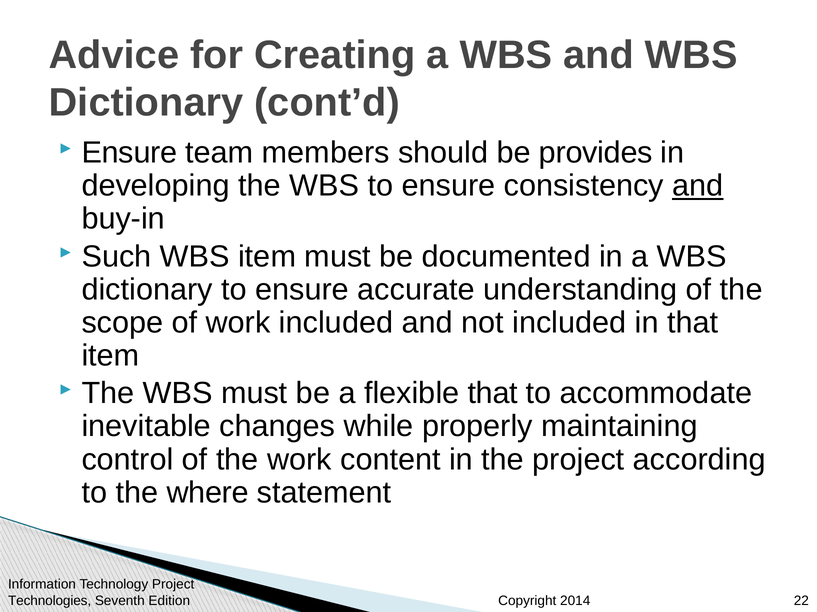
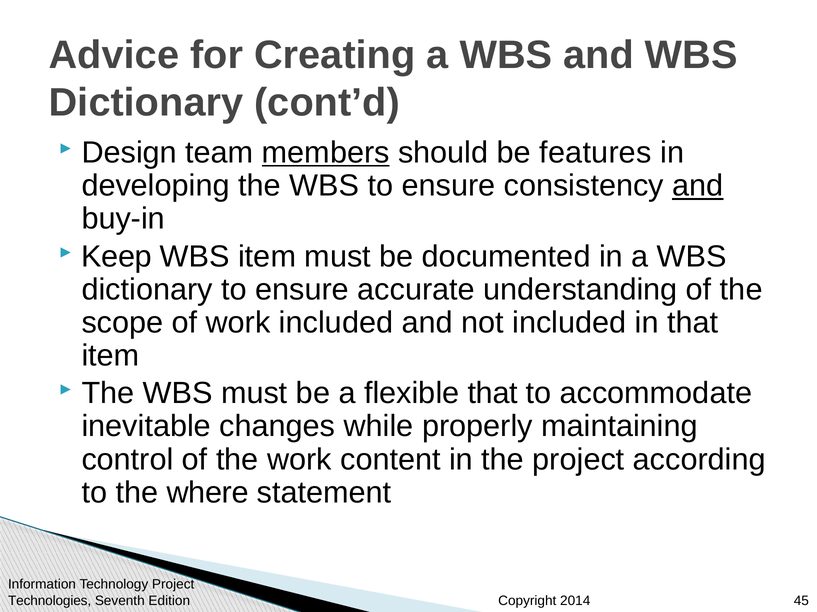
Ensure at (129, 153): Ensure -> Design
members underline: none -> present
provides: provides -> features
Such: Such -> Keep
22: 22 -> 45
